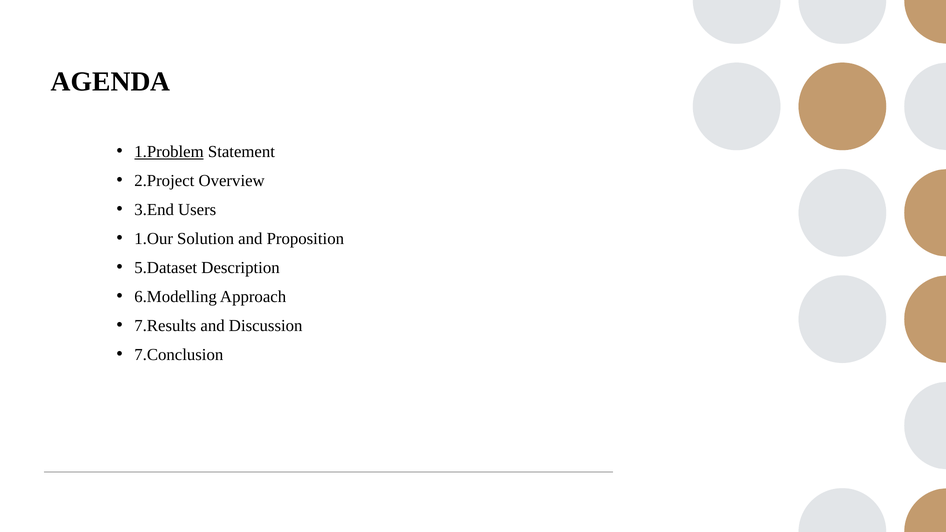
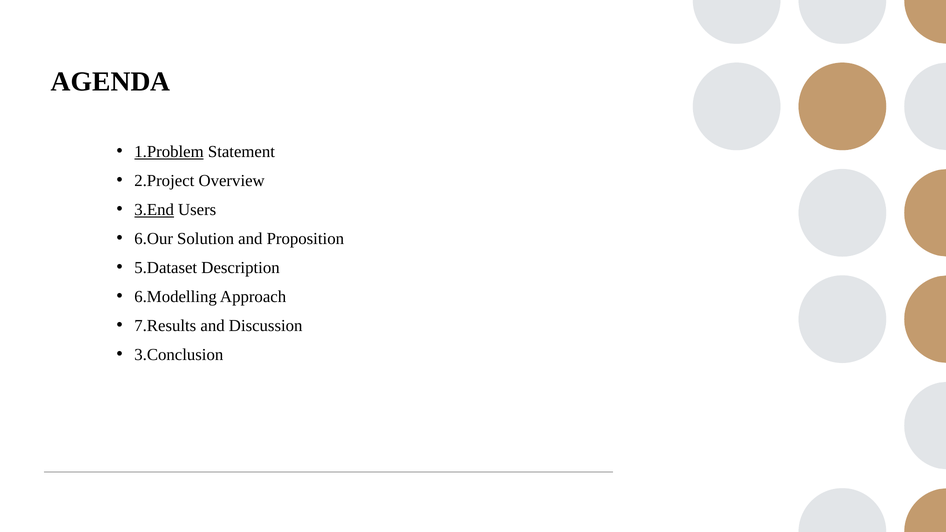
3.End underline: none -> present
1.Our: 1.Our -> 6.Our
7.Conclusion: 7.Conclusion -> 3.Conclusion
